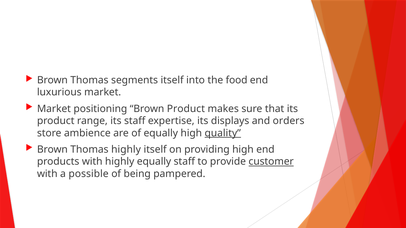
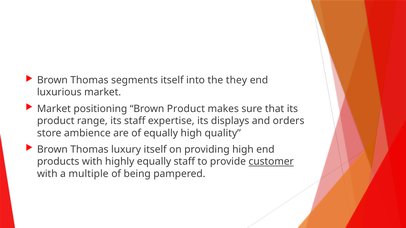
food: food -> they
quality underline: present -> none
Thomas highly: highly -> luxury
possible: possible -> multiple
